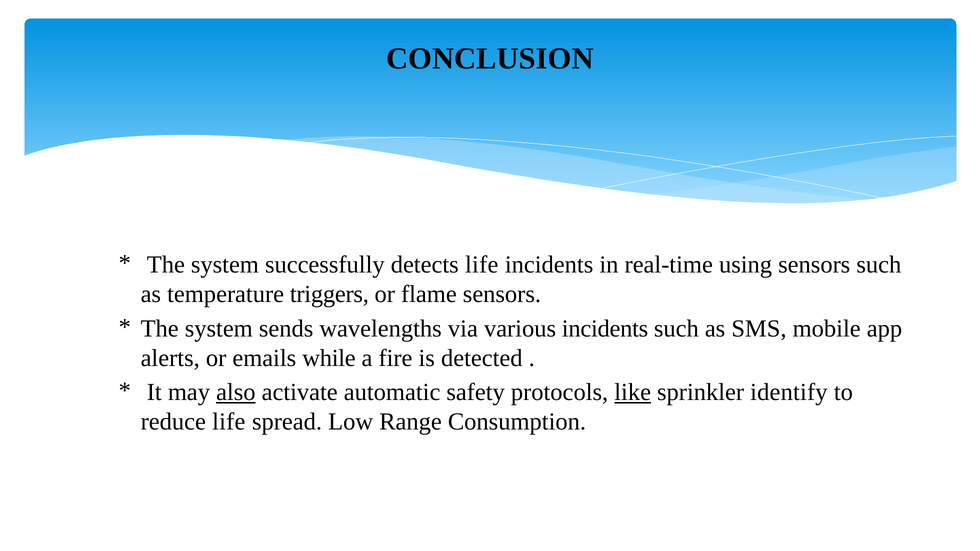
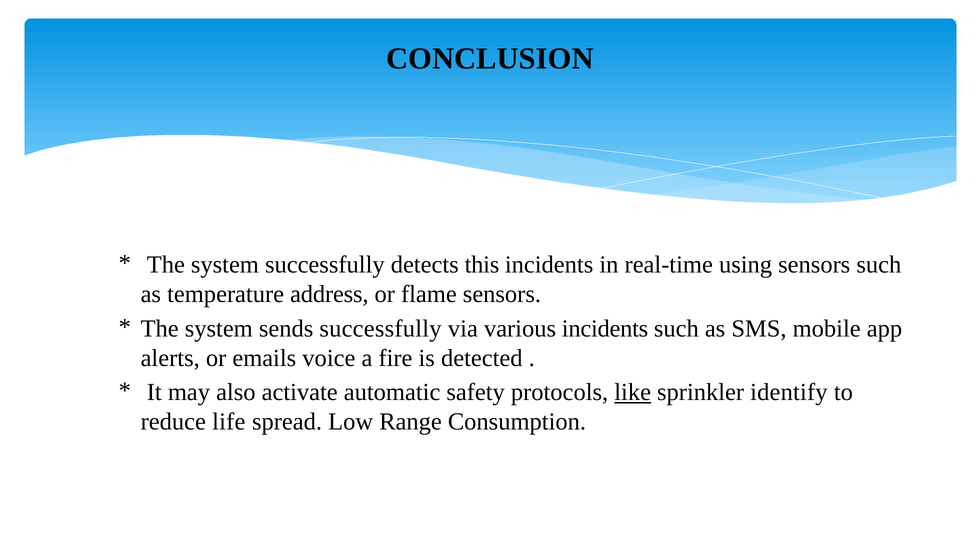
detects life: life -> this
triggers: triggers -> address
sends wavelengths: wavelengths -> successfully
while: while -> voice
also underline: present -> none
